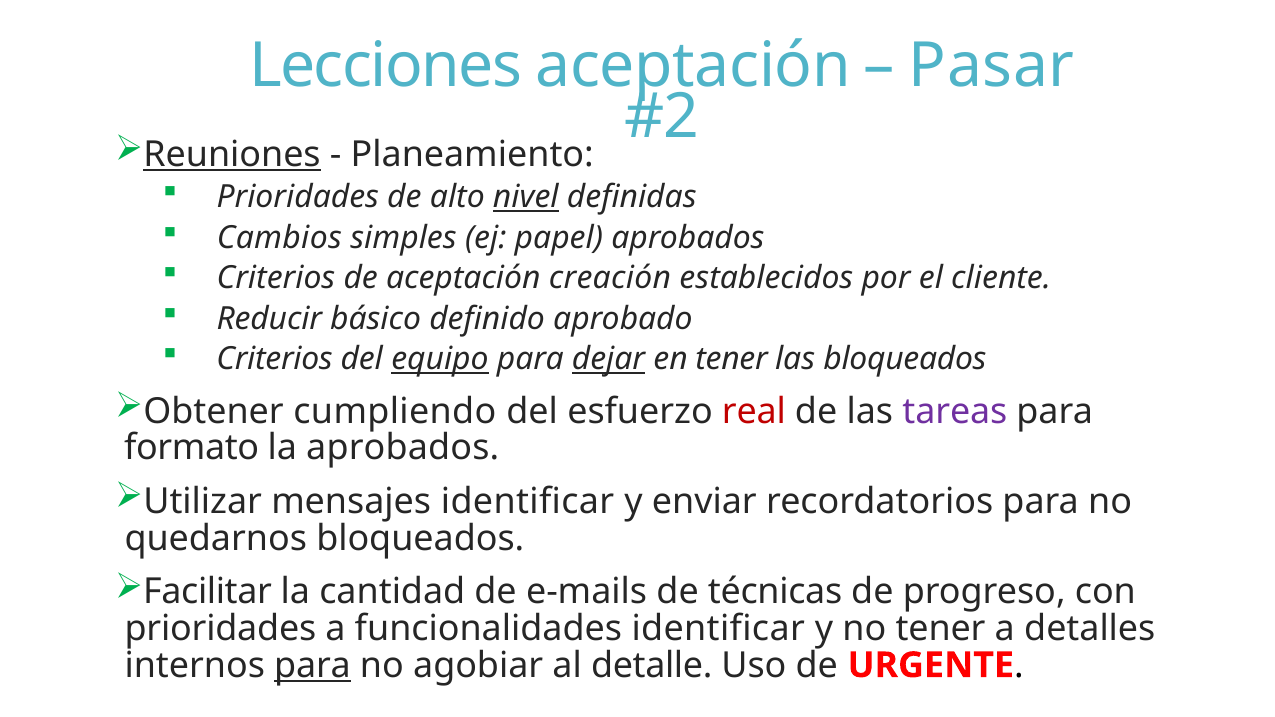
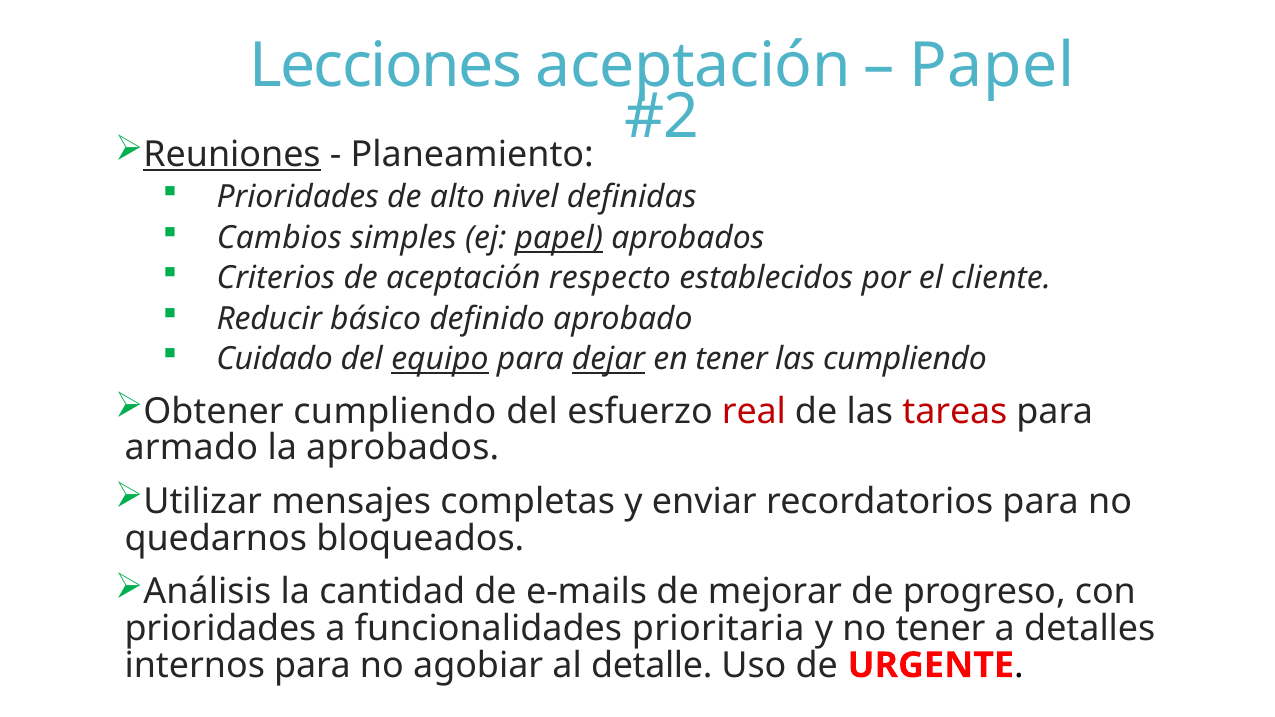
Pasar at (992, 66): Pasar -> Papel
nivel underline: present -> none
papel at (559, 238) underline: none -> present
creación: creación -> respecto
Criterios at (275, 360): Criterios -> Cuidado
las bloqueados: bloqueados -> cumpliendo
tareas colour: purple -> red
formato: formato -> armado
mensajes identificar: identificar -> completas
Facilitar: Facilitar -> Análisis
técnicas: técnicas -> mejorar
funcionalidades identificar: identificar -> prioritaria
para at (313, 665) underline: present -> none
